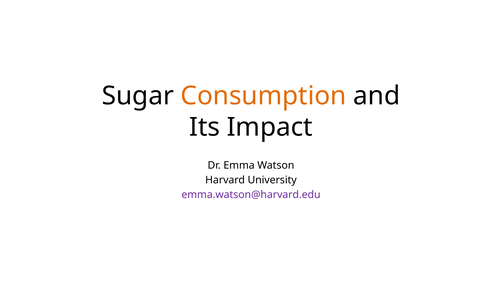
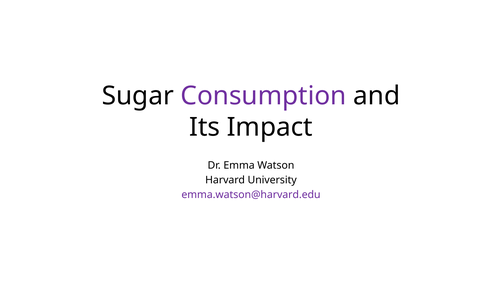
Consumption colour: orange -> purple
